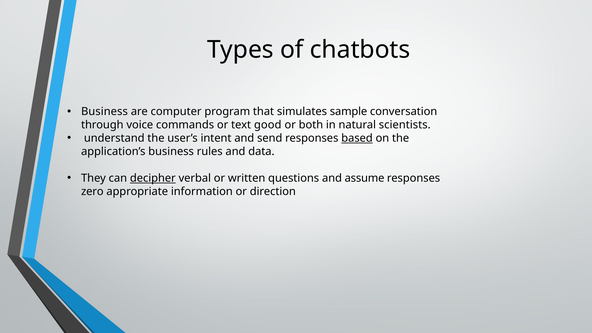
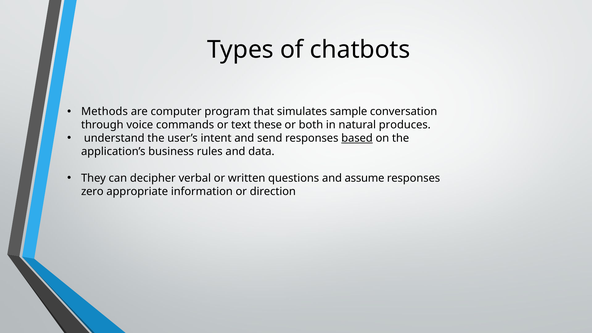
Business at (104, 112): Business -> Methods
good: good -> these
scientists: scientists -> produces
decipher underline: present -> none
